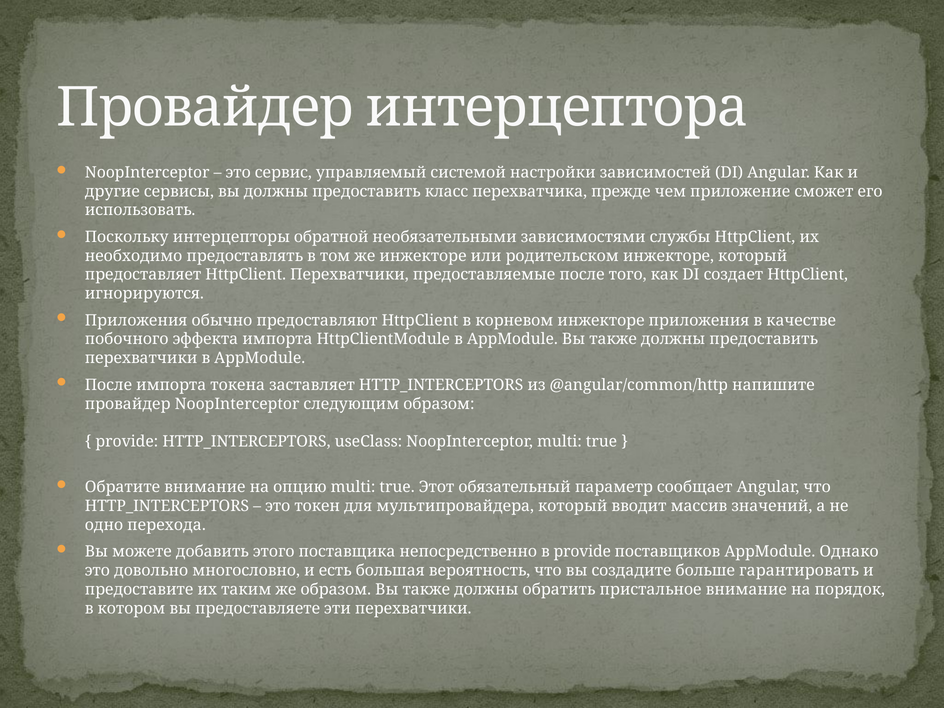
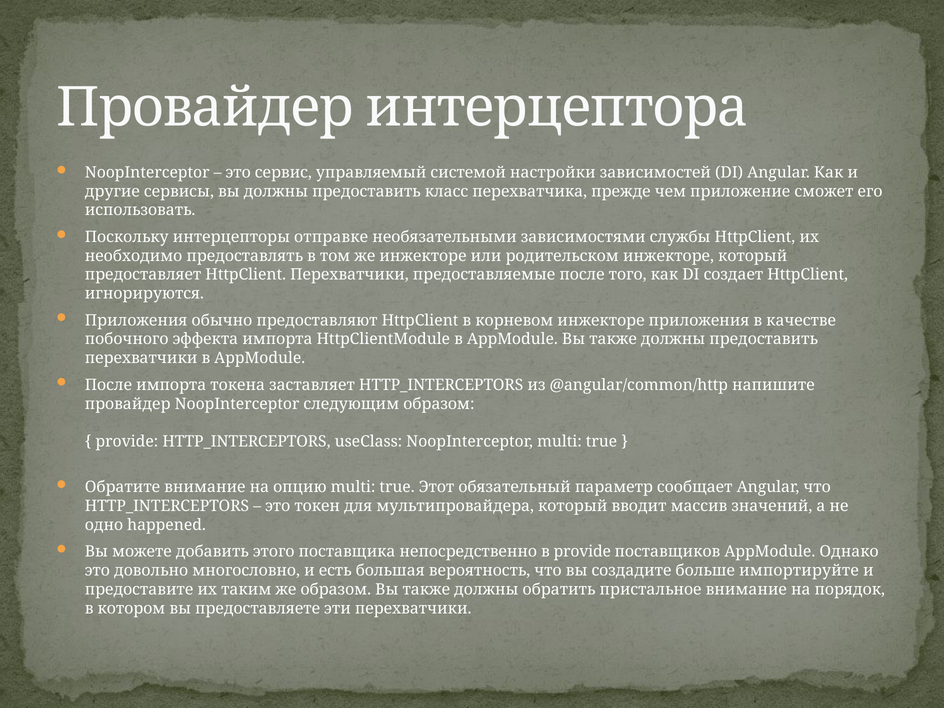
обратной: обратной -> отправке
перехода: перехода -> happened
гарантировать: гарантировать -> импортируйте
